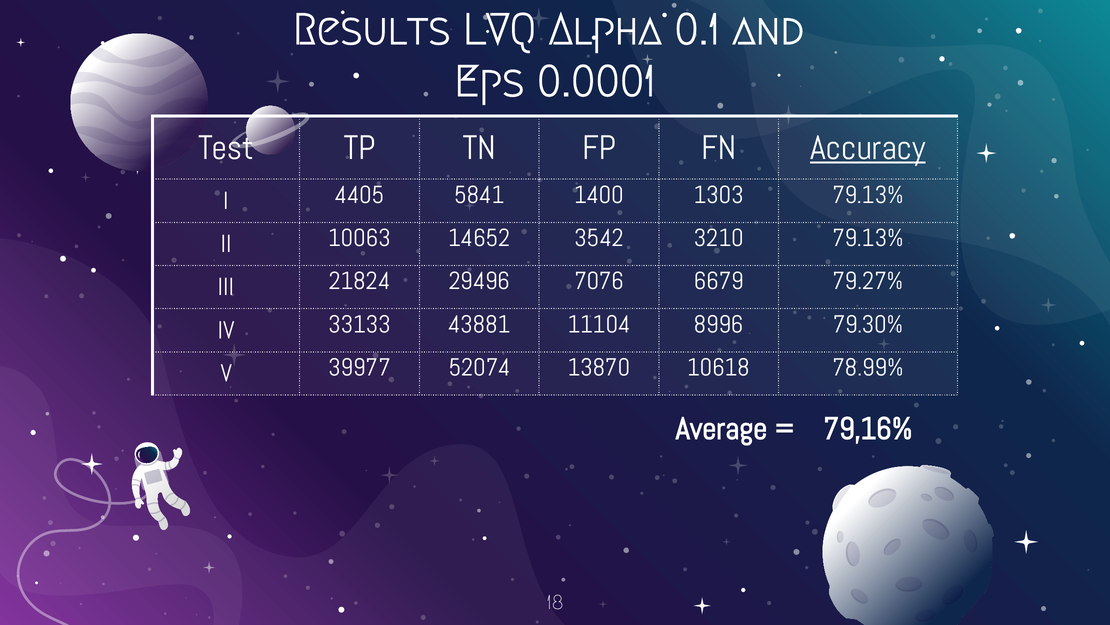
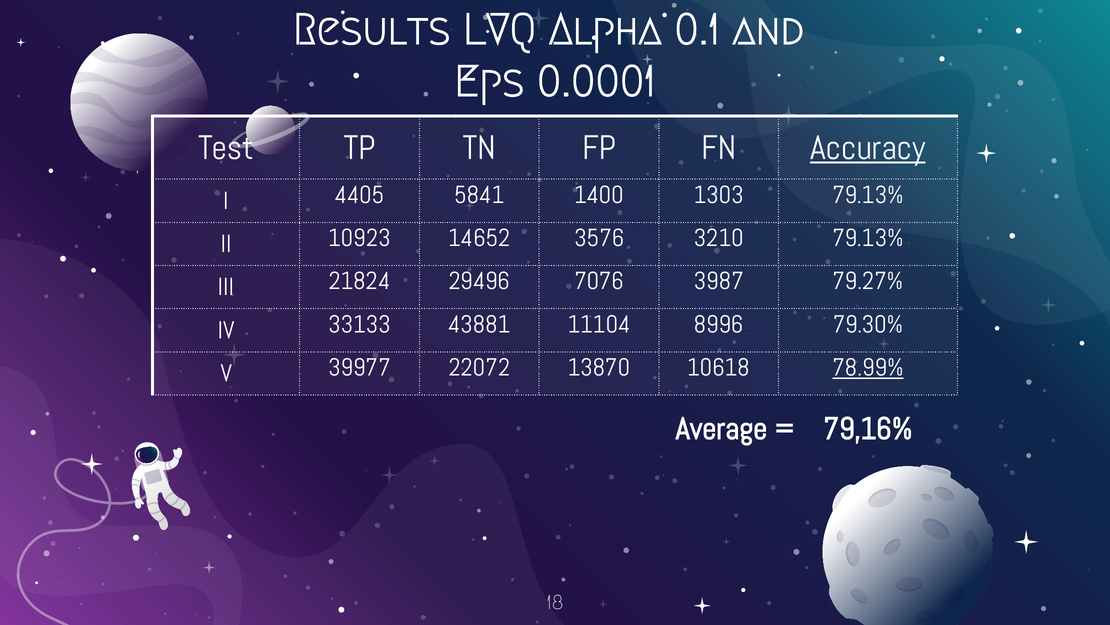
10063: 10063 -> 10923
3542: 3542 -> 3576
6679: 6679 -> 3987
52074: 52074 -> 22072
78.99% underline: none -> present
